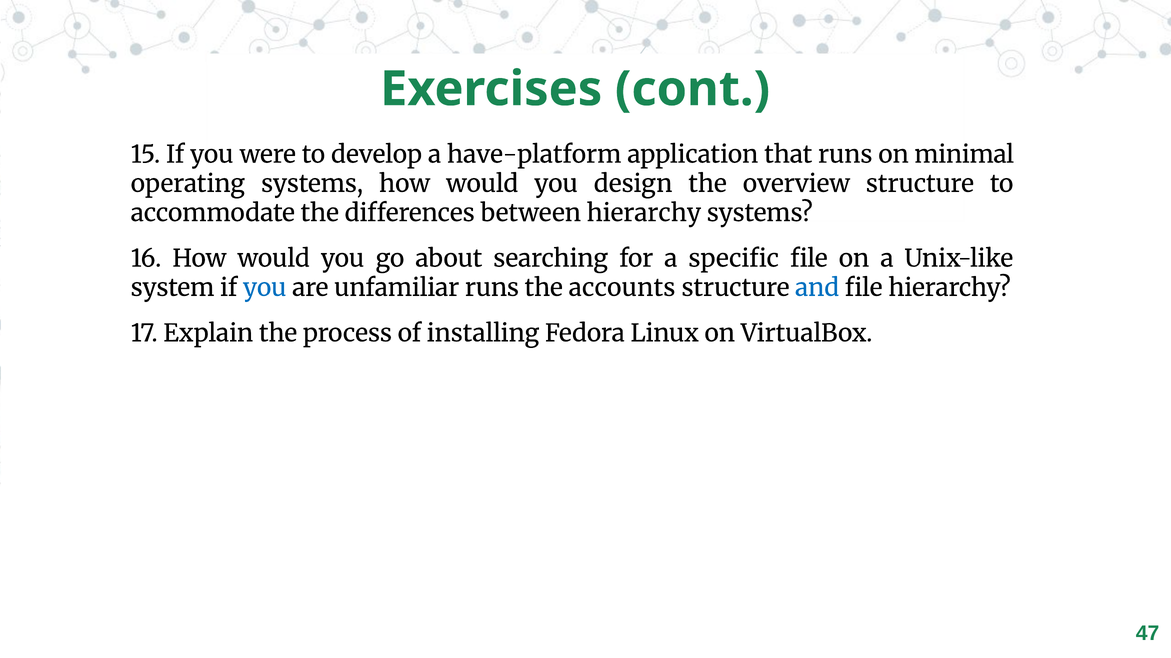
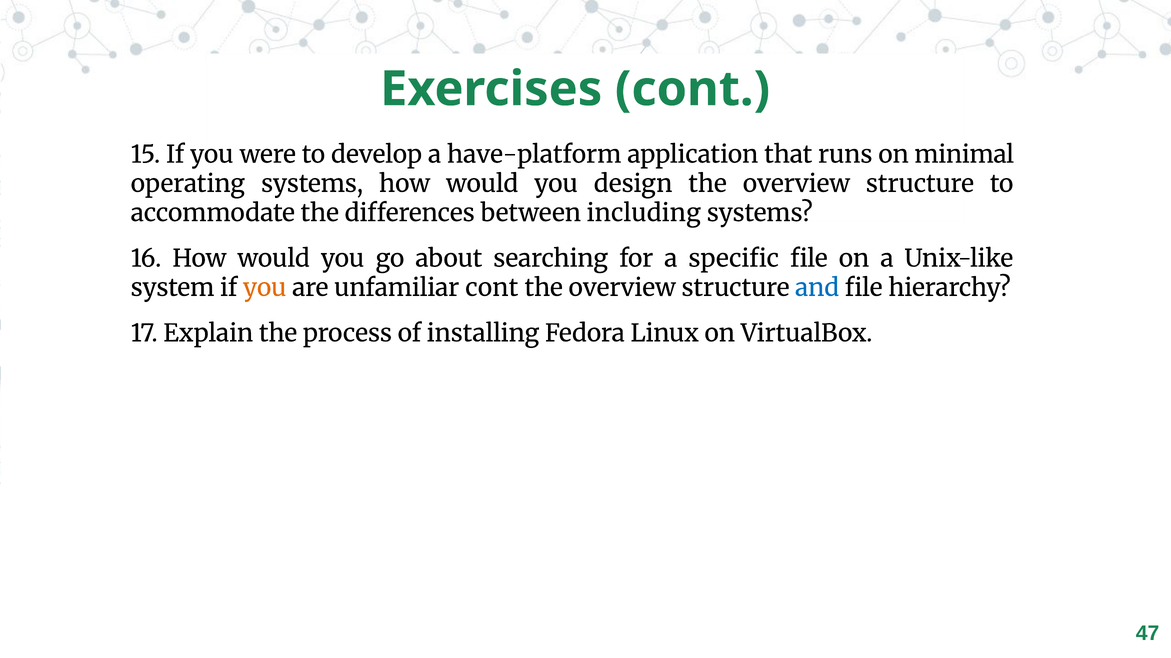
between hierarchy: hierarchy -> including
you at (265, 288) colour: blue -> orange
unfamiliar runs: runs -> cont
accounts at (622, 288): accounts -> overview
